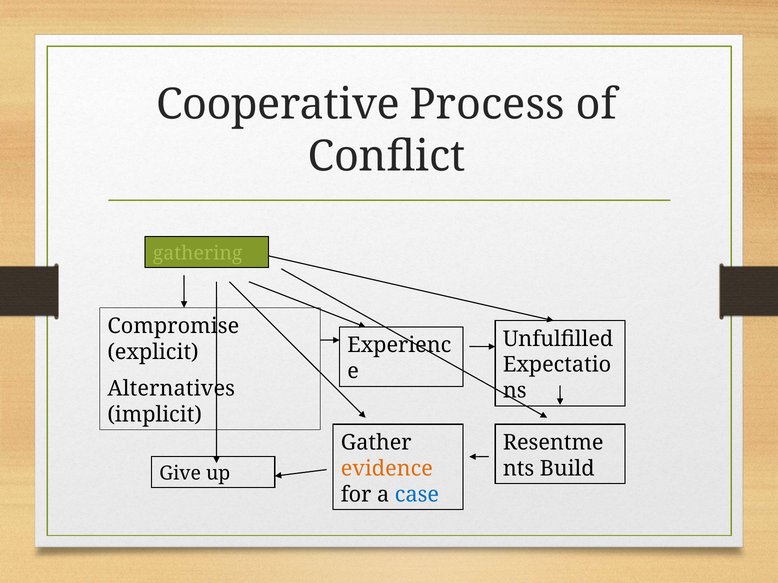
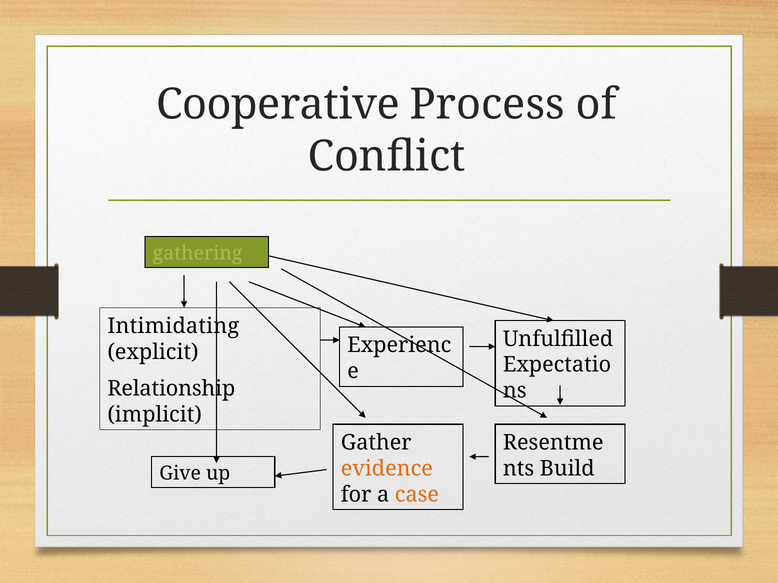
Compromise: Compromise -> Intimidating
Alternatives: Alternatives -> Relationship
case colour: blue -> orange
